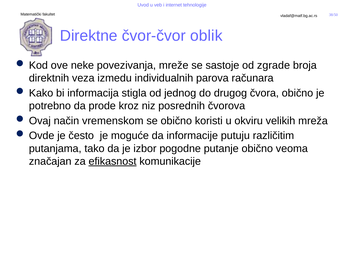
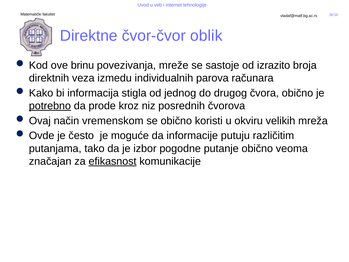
neke: neke -> brinu
zgrade: zgrade -> izrazito
potrebno underline: none -> present
